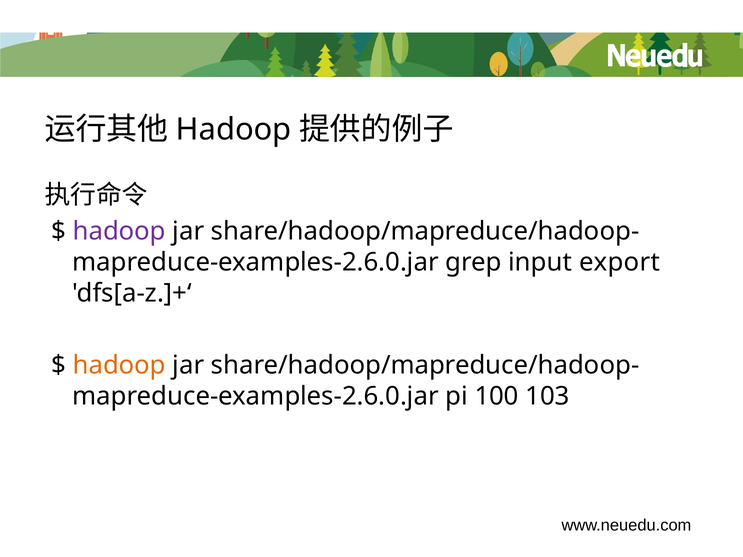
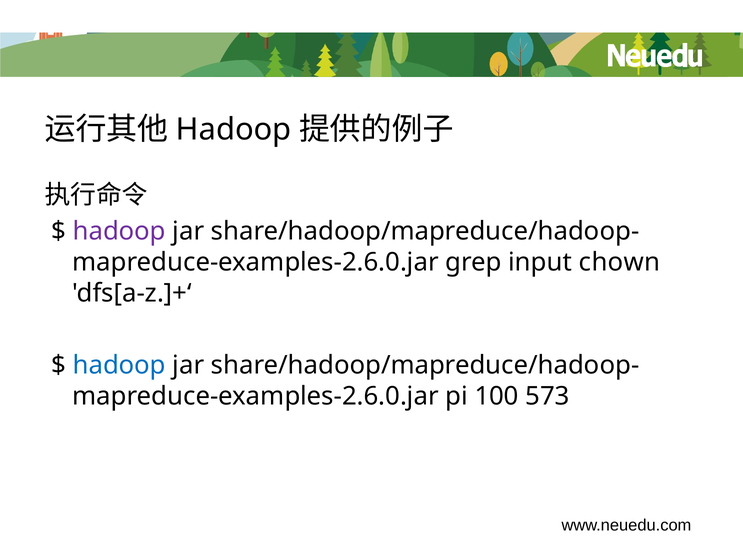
export: export -> chown
hadoop at (119, 365) colour: orange -> blue
103: 103 -> 573
